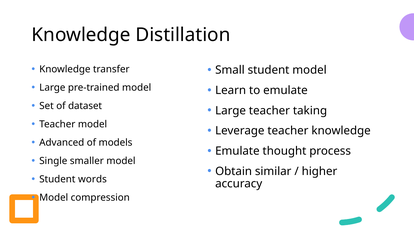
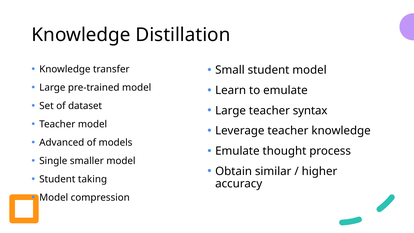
taking: taking -> syntax
words: words -> taking
